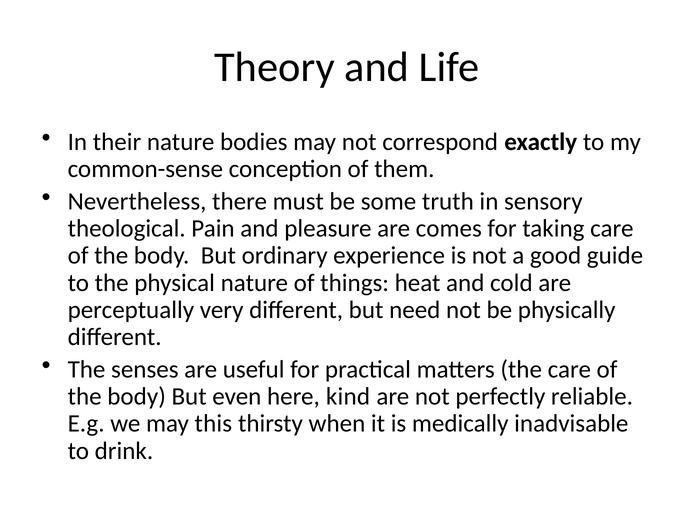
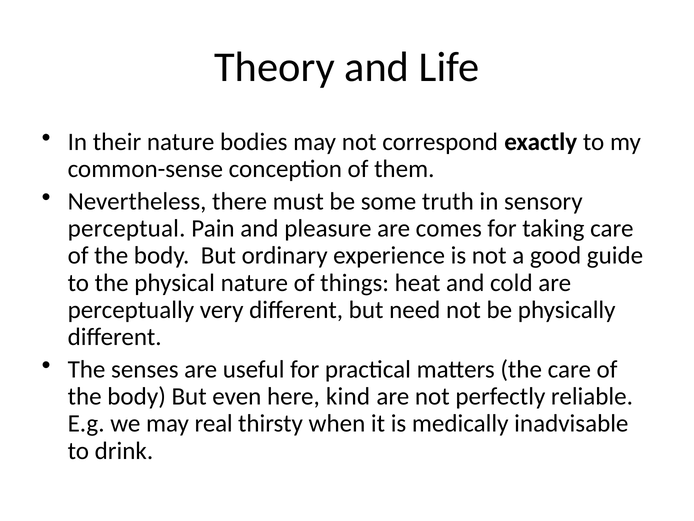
theological: theological -> perceptual
this: this -> real
